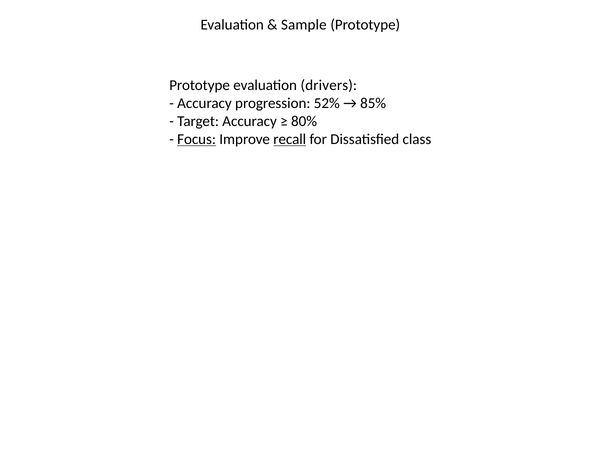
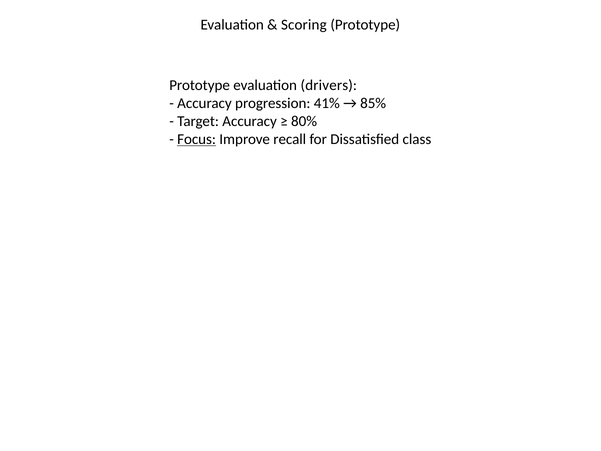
Sample: Sample -> Scoring
52%: 52% -> 41%
recall underline: present -> none
